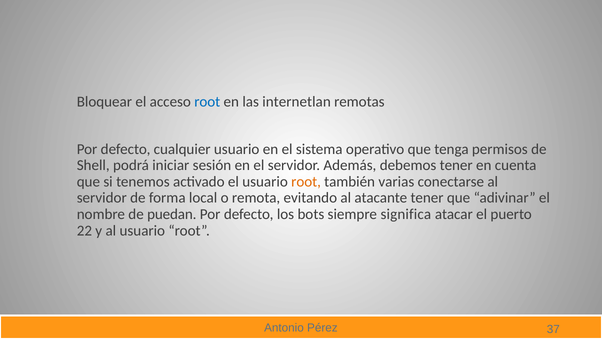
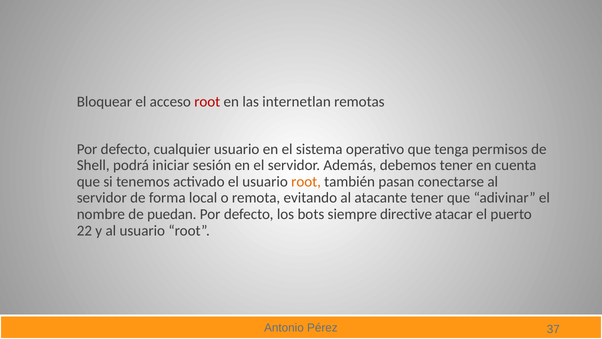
root at (207, 101) colour: blue -> red
varias: varias -> pasan
significa: significa -> directive
